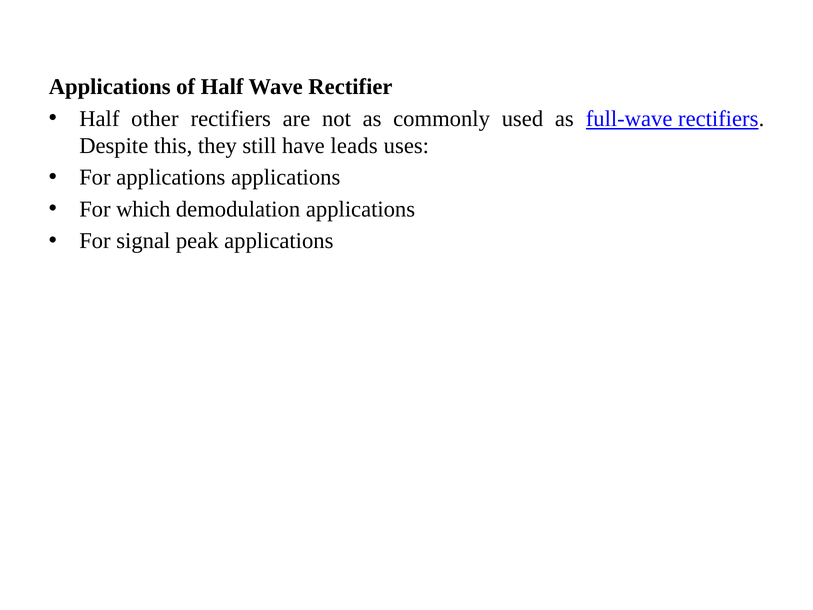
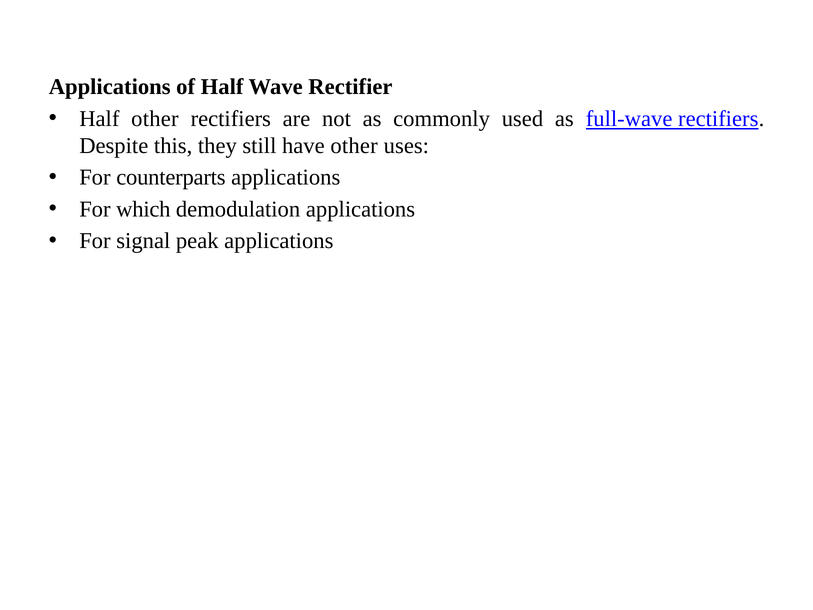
have leads: leads -> other
For applications: applications -> counterparts
